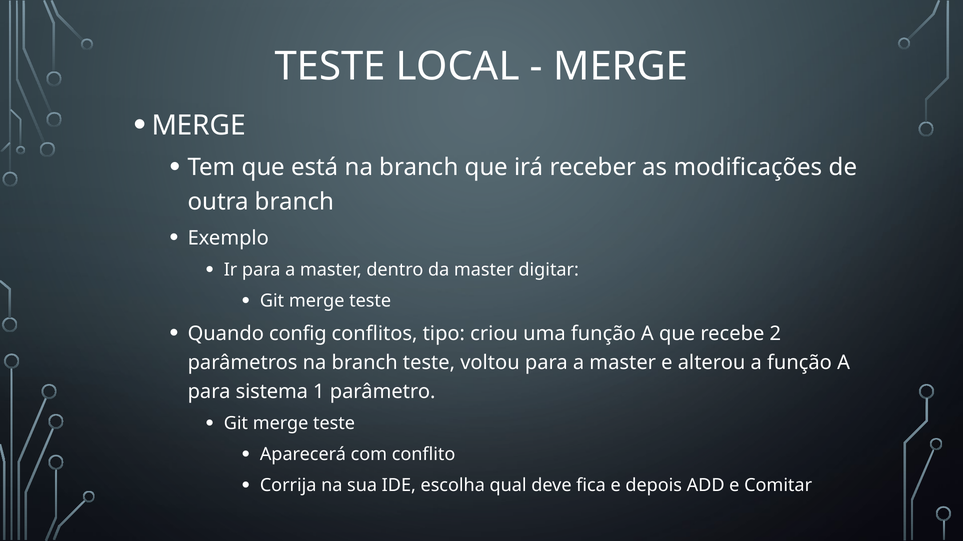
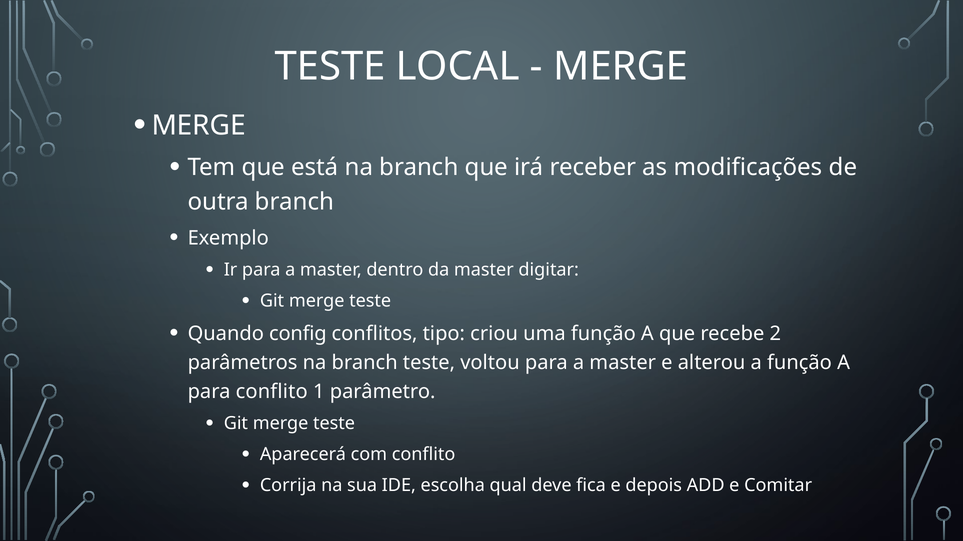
para sistema: sistema -> conflito
